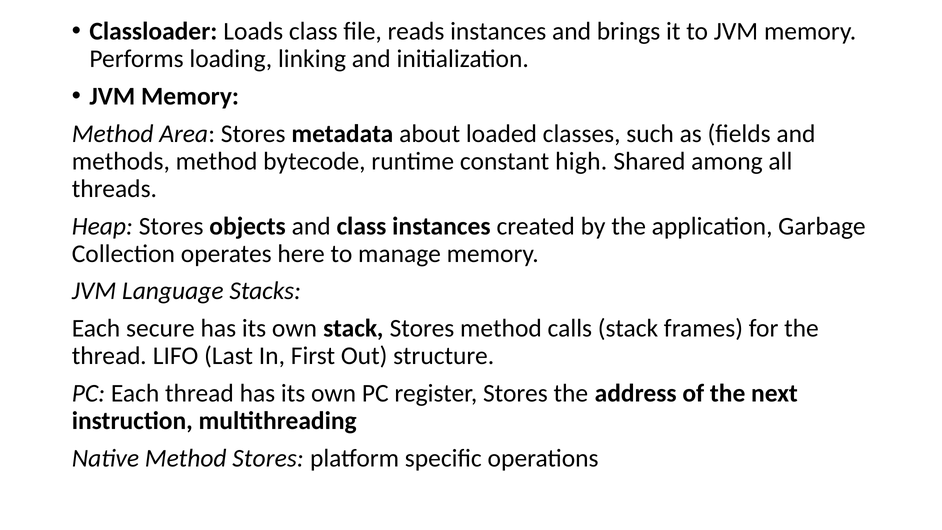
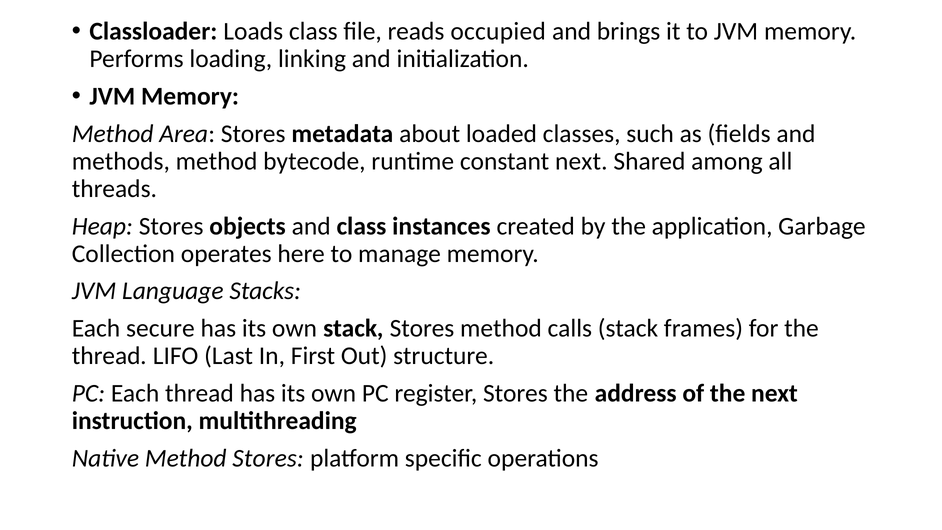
reads instances: instances -> occupied
constant high: high -> next
